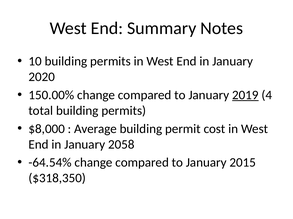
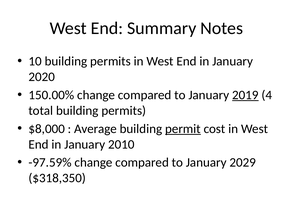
permit underline: none -> present
2058: 2058 -> 2010
-64.54%: -64.54% -> -97.59%
2015: 2015 -> 2029
